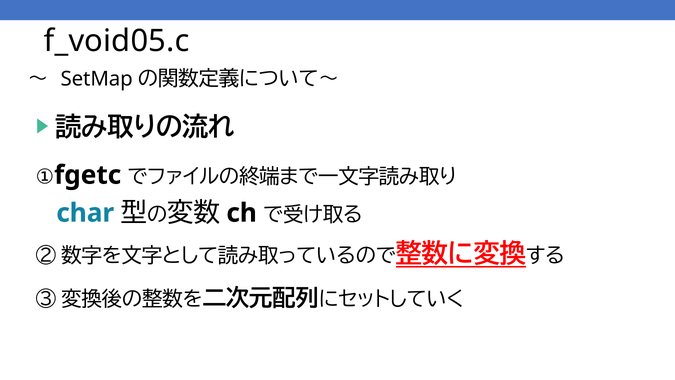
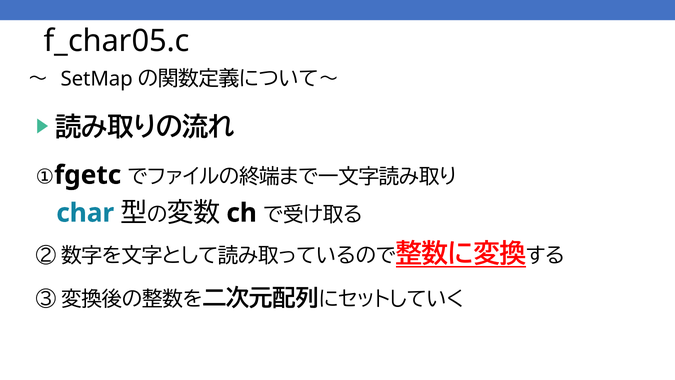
f_void05.c: f_void05.c -> f_char05.c
